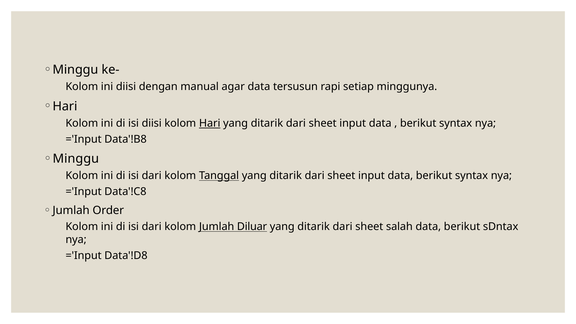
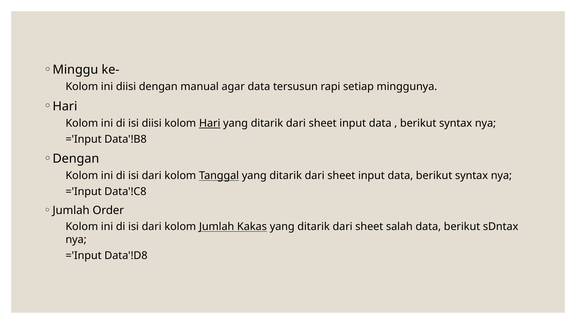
Minggu at (76, 159): Minggu -> Dengan
Diluar: Diluar -> Kakas
